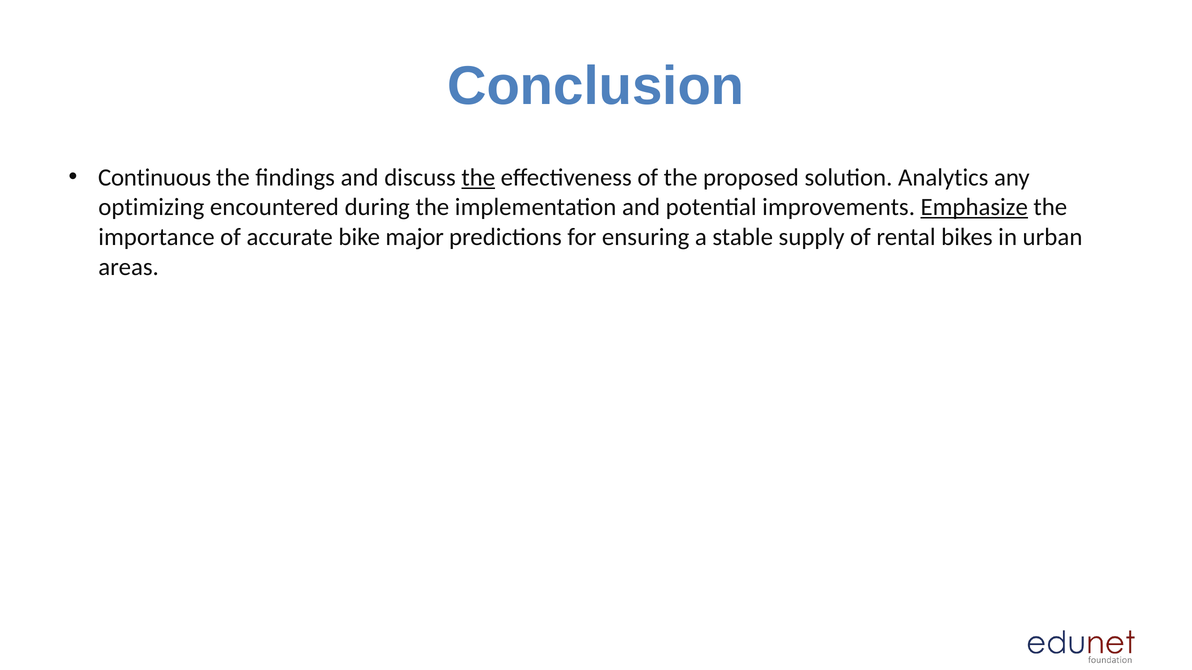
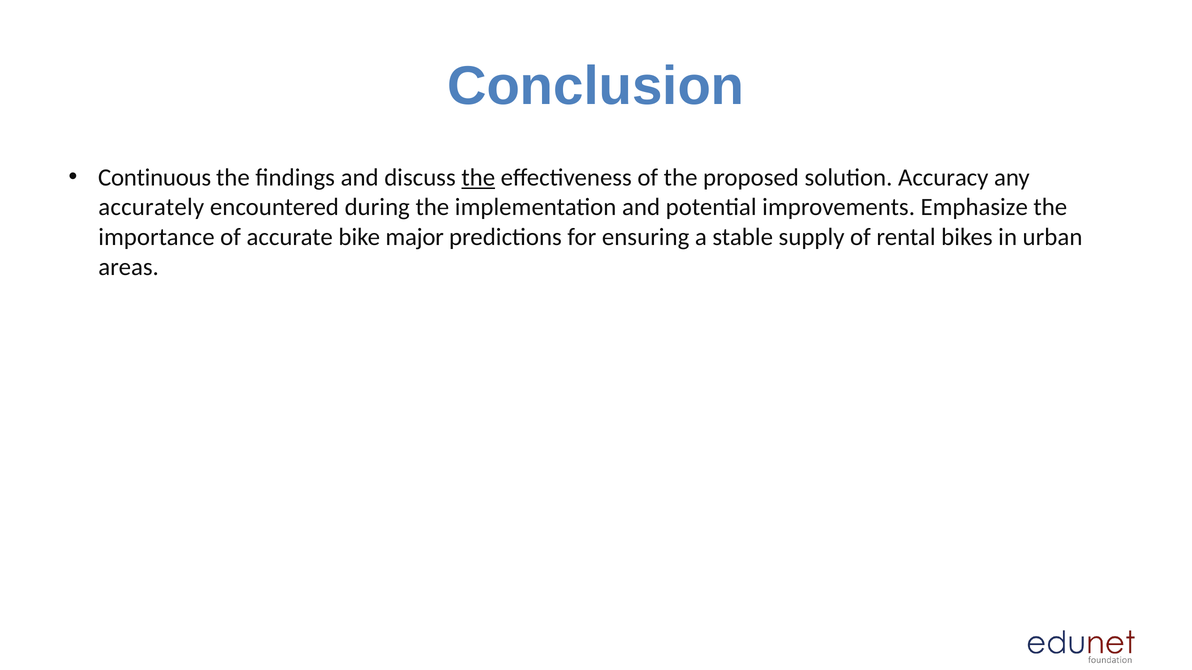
Analytics: Analytics -> Accuracy
optimizing: optimizing -> accurately
Emphasize underline: present -> none
